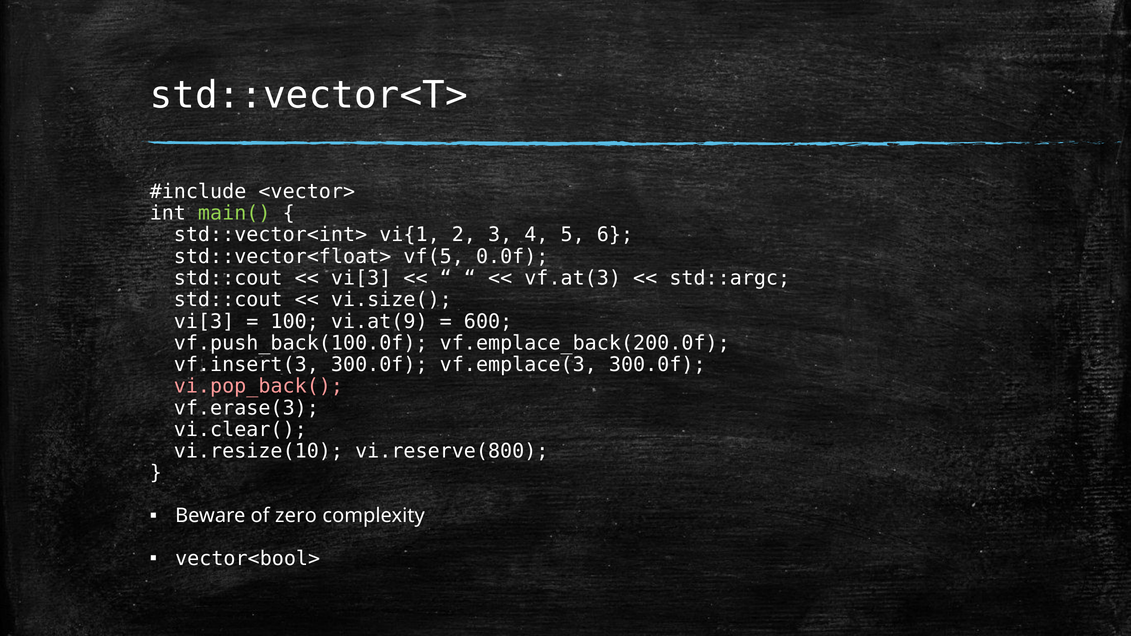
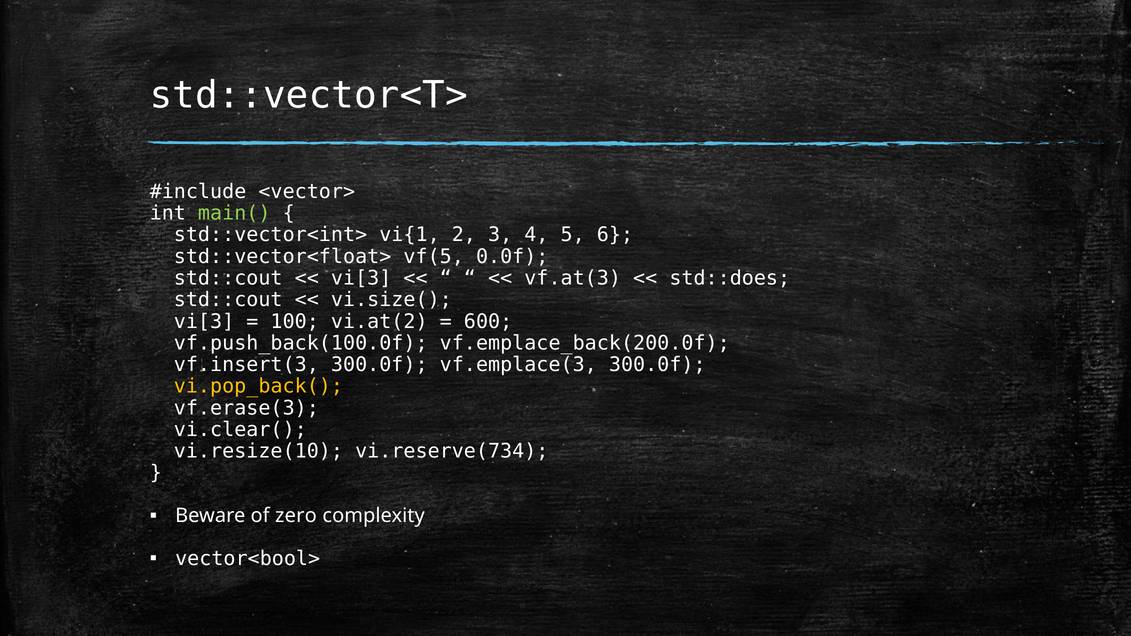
std::argc: std::argc -> std::does
vi.at(9: vi.at(9 -> vi.at(2
vi.pop_back( colour: pink -> yellow
vi.reserve(800: vi.reserve(800 -> vi.reserve(734
